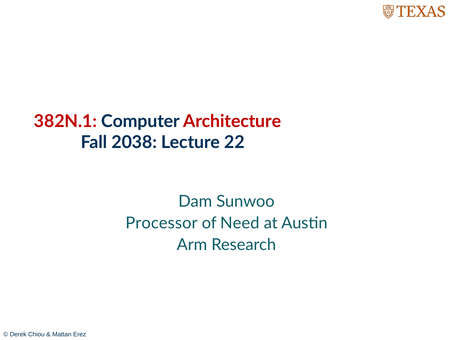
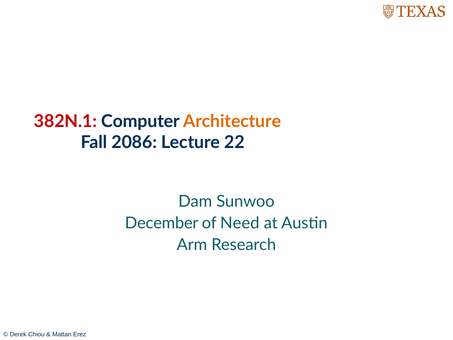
Architecture colour: red -> orange
2038: 2038 -> 2086
Processor: Processor -> December
